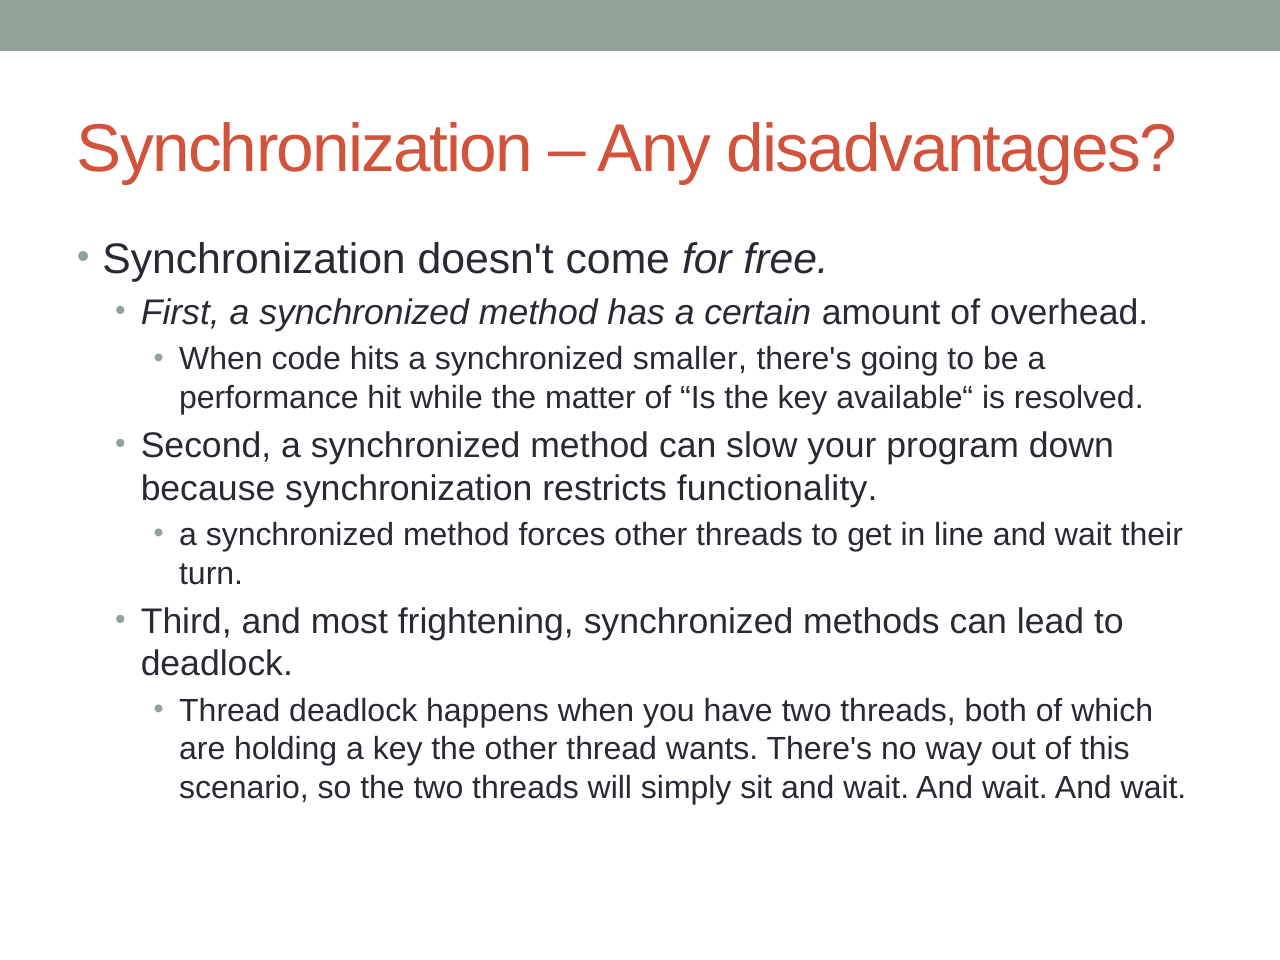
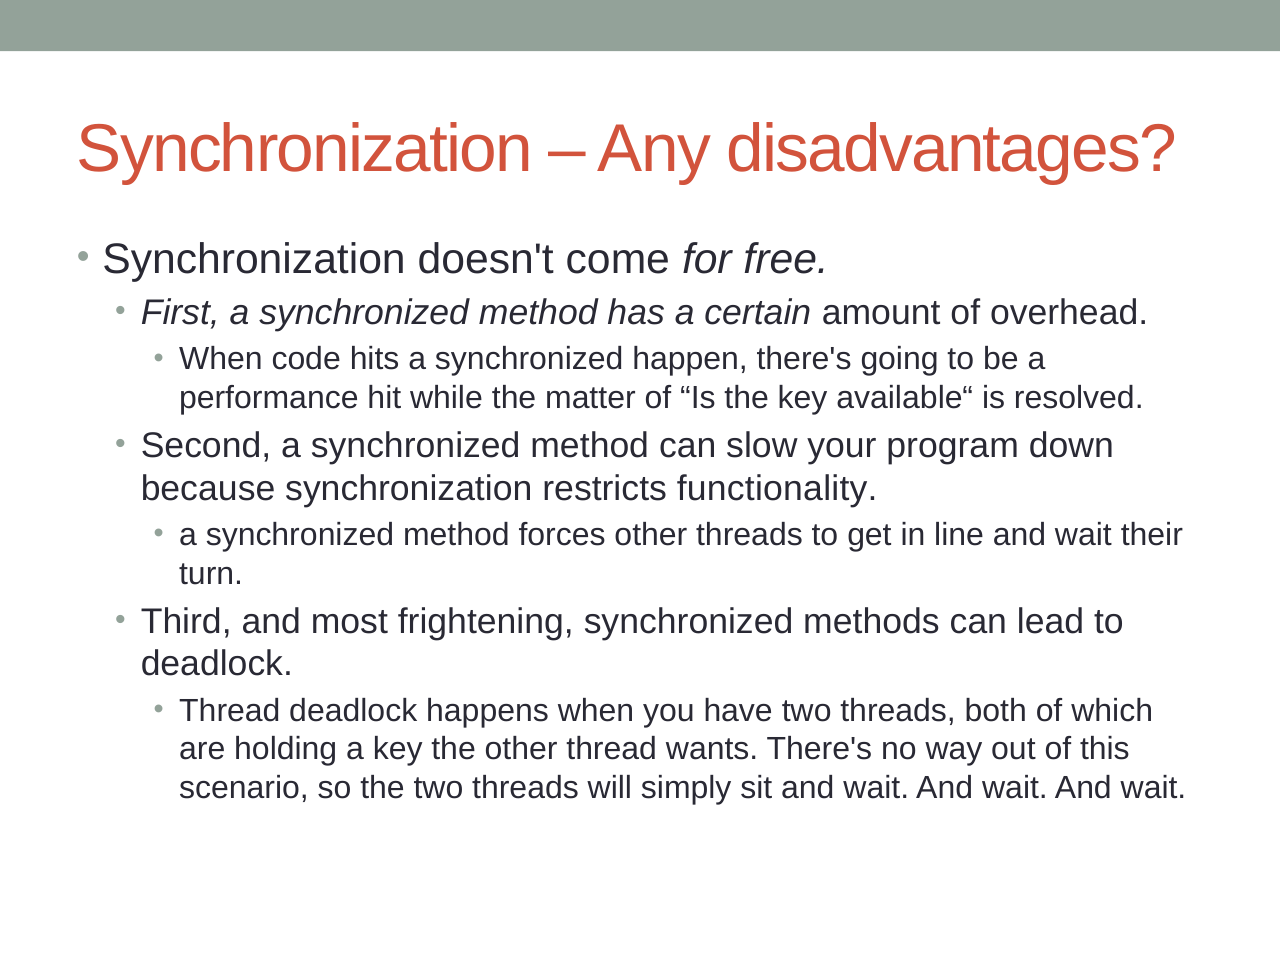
smaller: smaller -> happen
